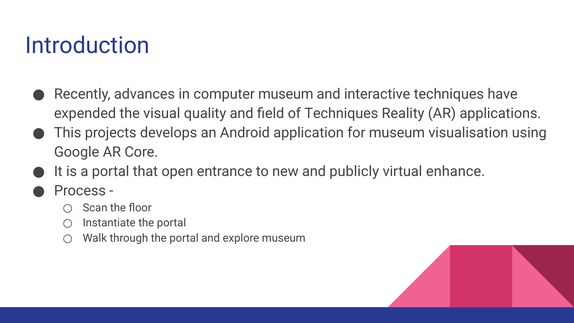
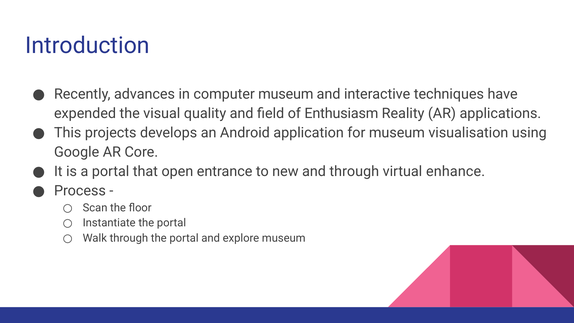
of Techniques: Techniques -> Enthusiasm
and publicly: publicly -> through
